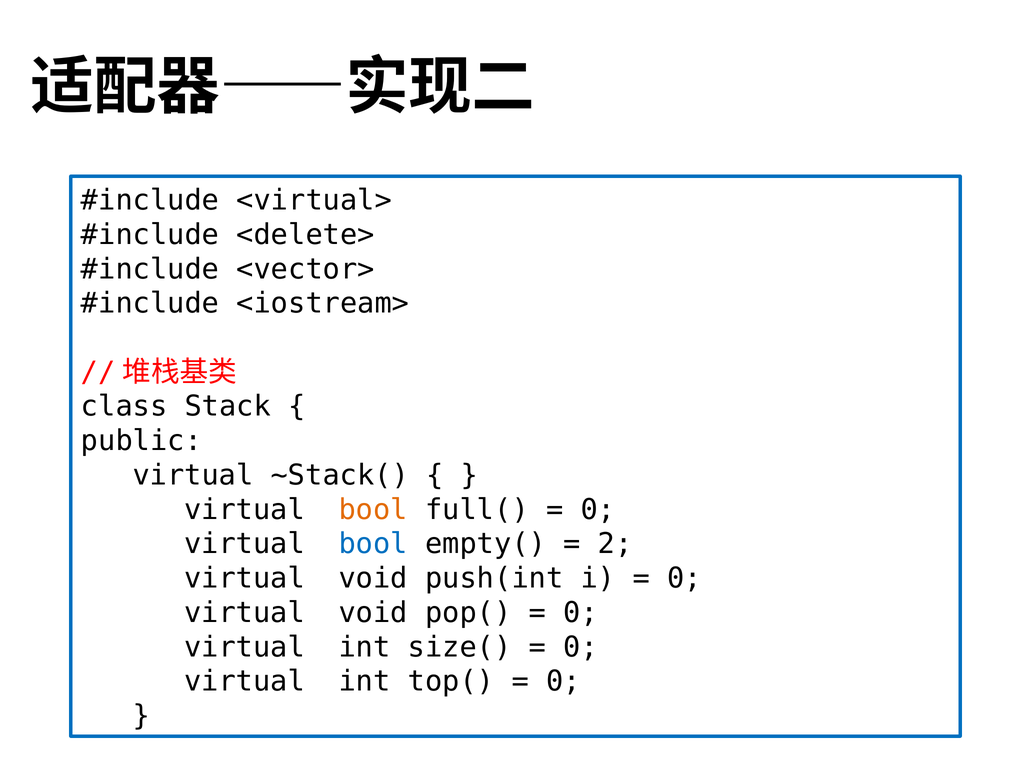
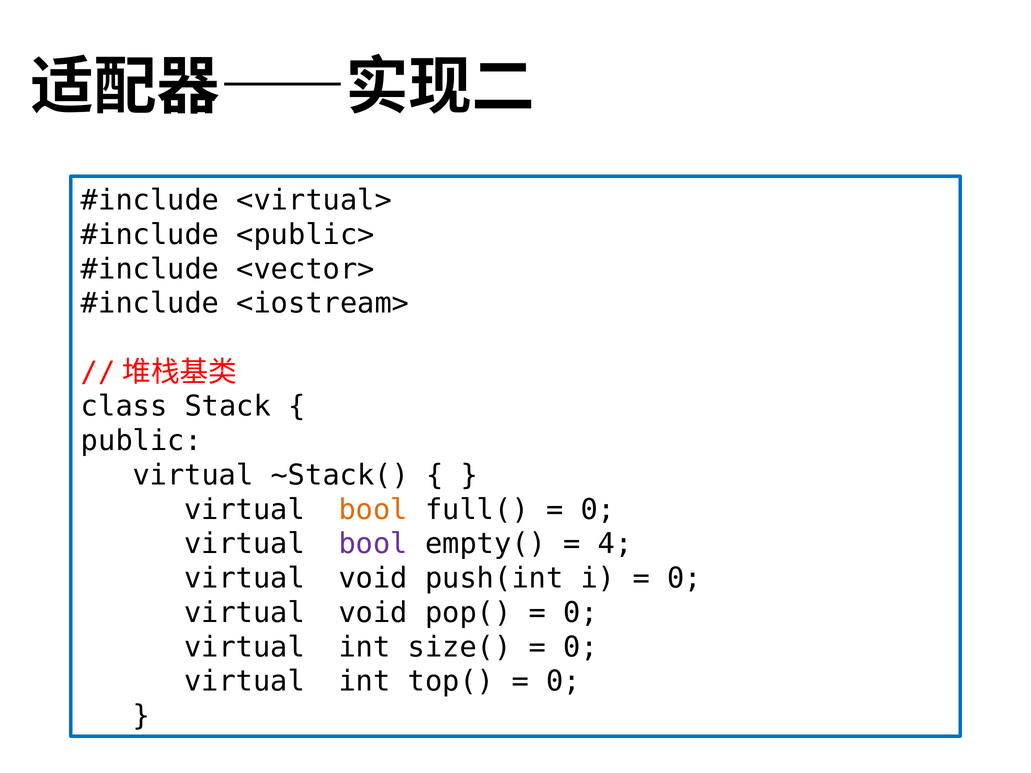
<delete>: <delete> -> <public>
bool at (373, 544) colour: blue -> purple
2: 2 -> 4
